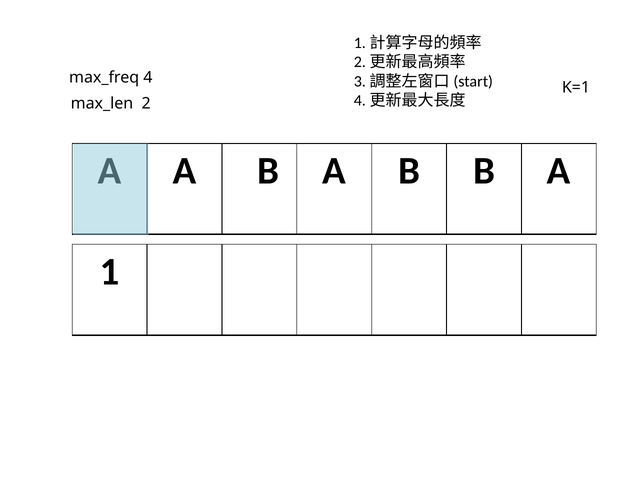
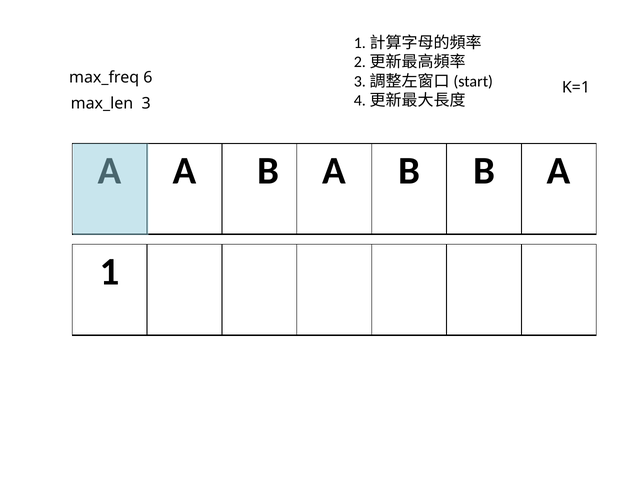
4: 4 -> 6
2: 2 -> 3
